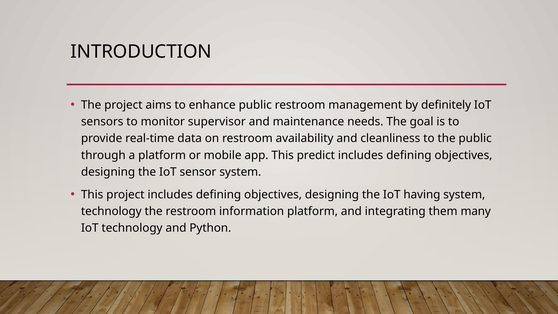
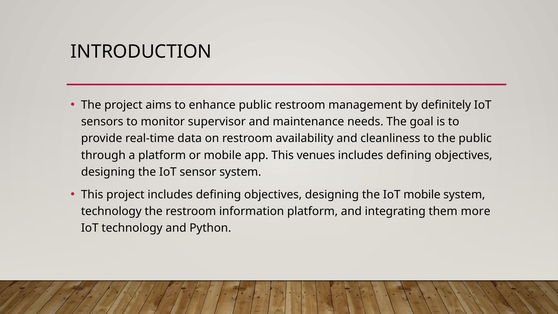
predict: predict -> venues
IoT having: having -> mobile
many: many -> more
